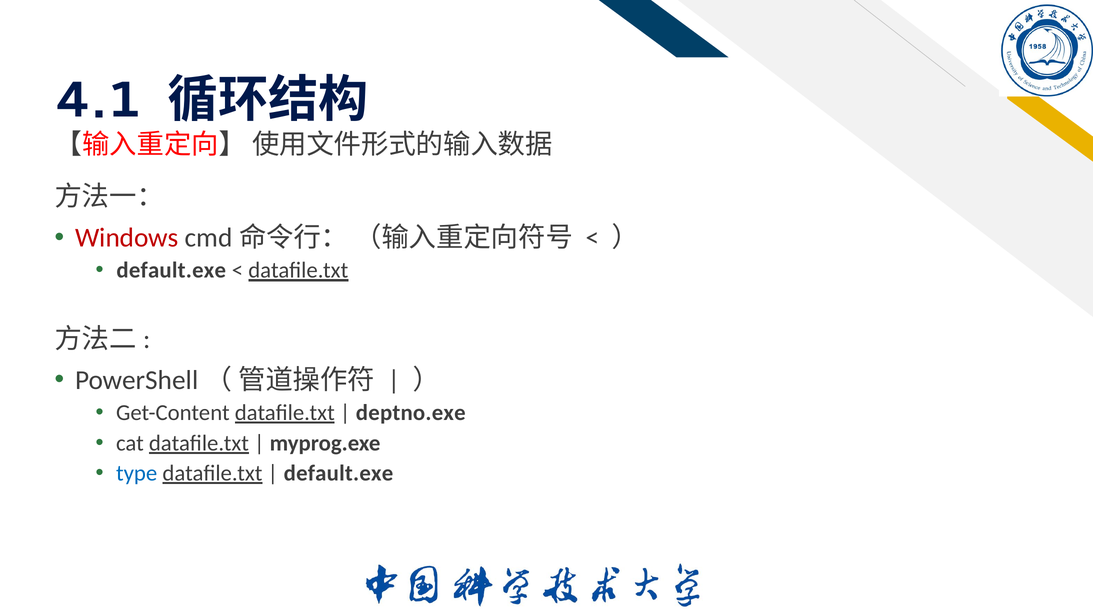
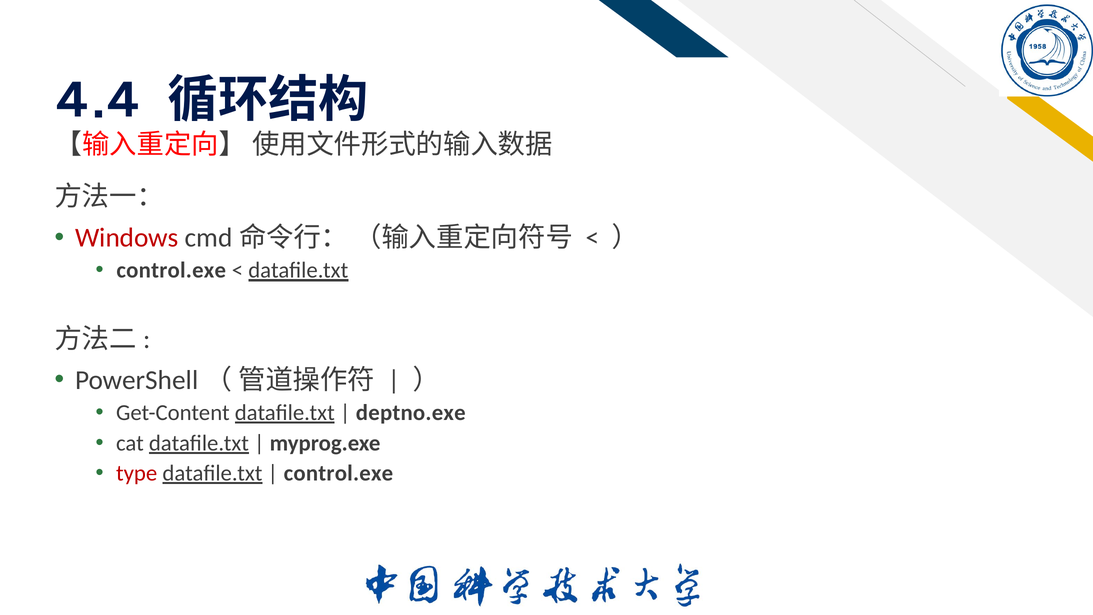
4.1: 4.1 -> 4.4
default.exe at (171, 270): default.exe -> control.exe
type colour: blue -> red
default.exe at (338, 473): default.exe -> control.exe
